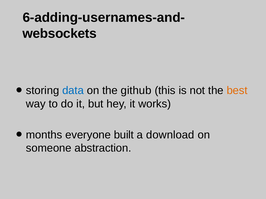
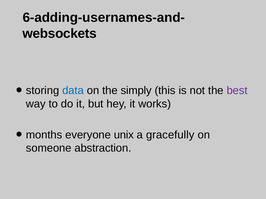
github: github -> simply
best colour: orange -> purple
built: built -> unix
download: download -> gracefully
